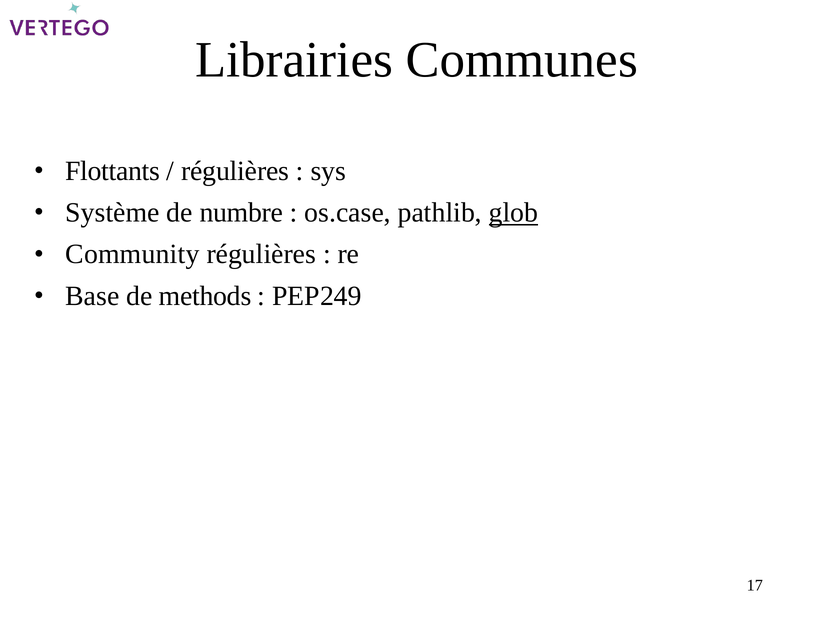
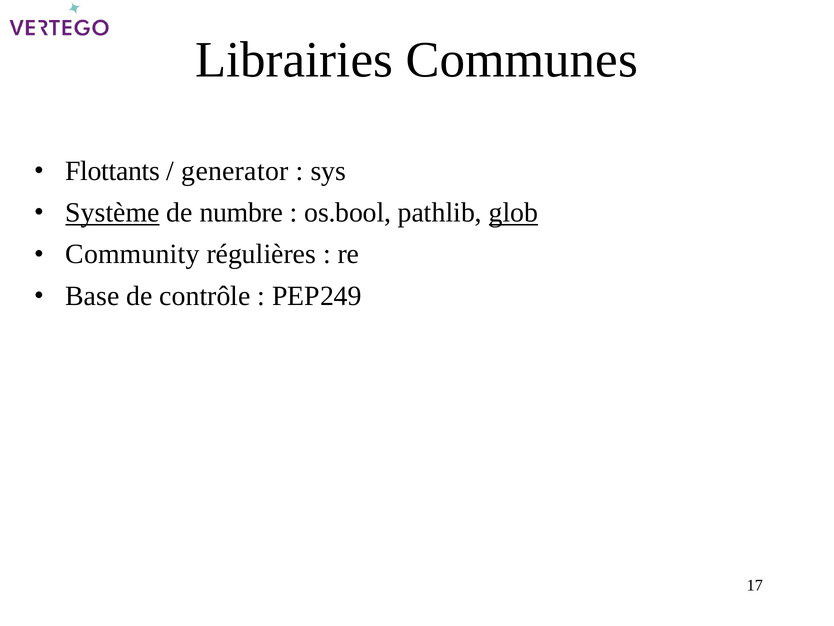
régulières at (235, 171): régulières -> generator
Système underline: none -> present
os.case: os.case -> os.bool
methods: methods -> contrôle
